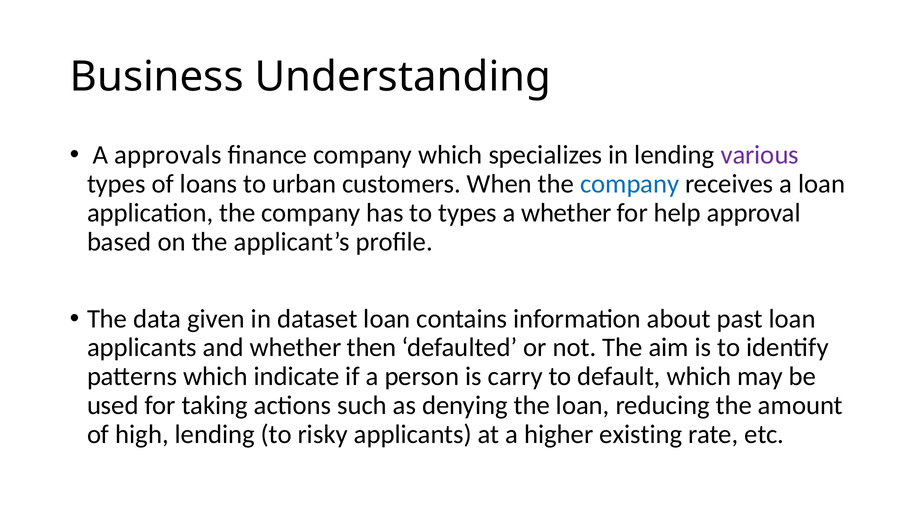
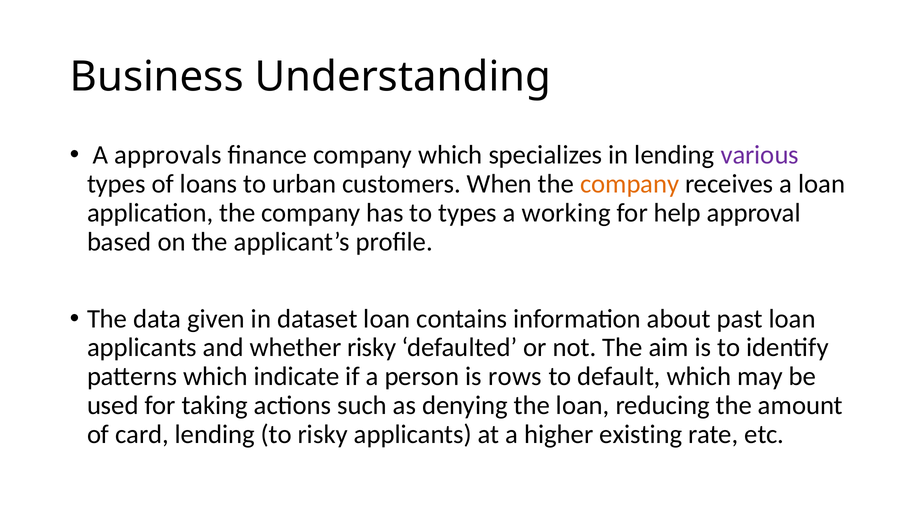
company at (630, 184) colour: blue -> orange
a whether: whether -> working
whether then: then -> risky
carry: carry -> rows
high: high -> card
